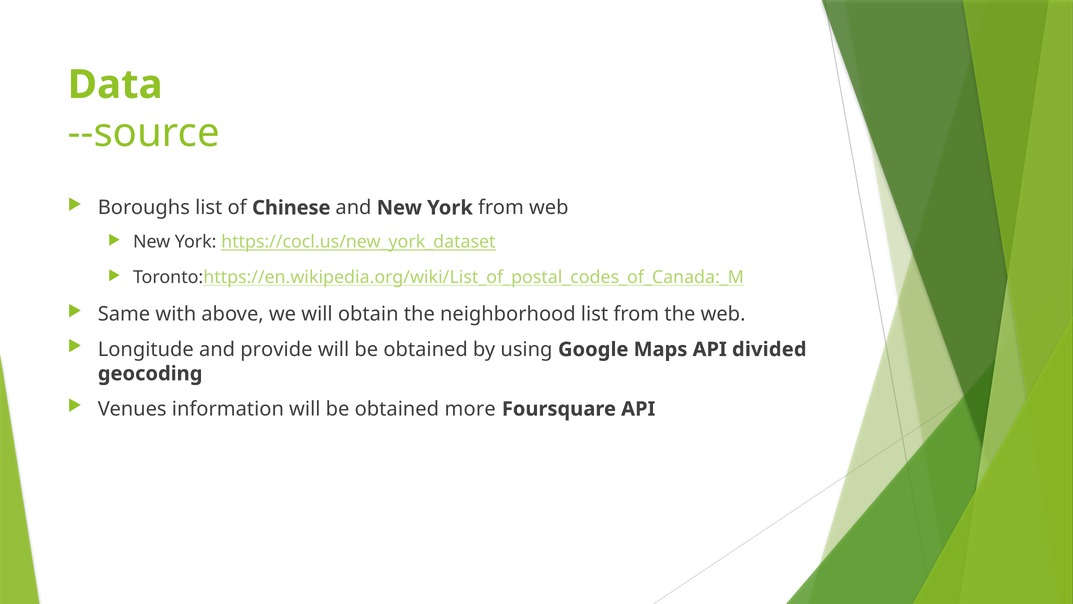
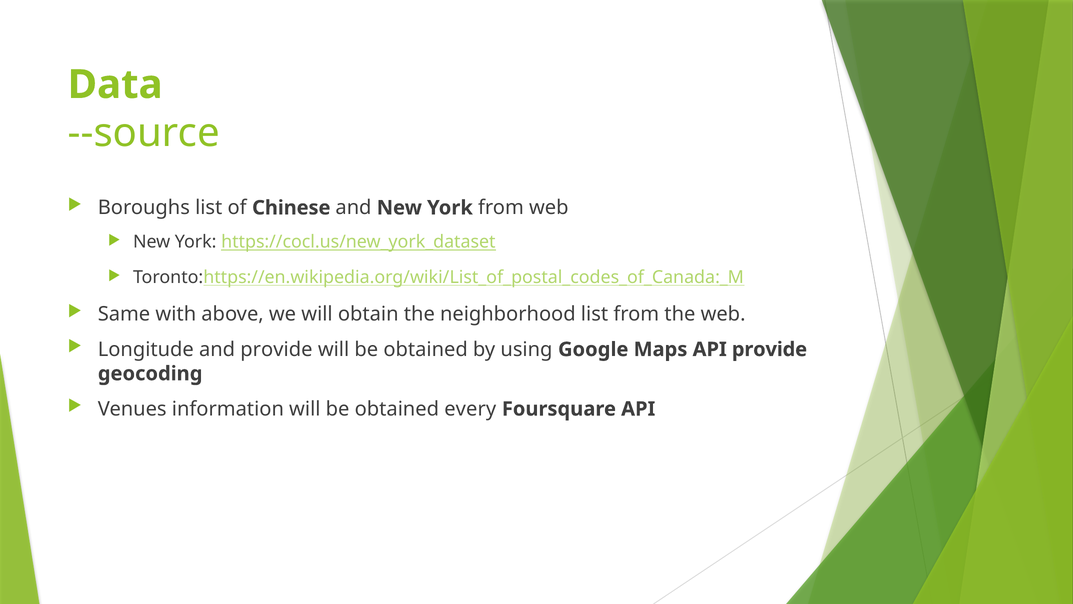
API divided: divided -> provide
more: more -> every
